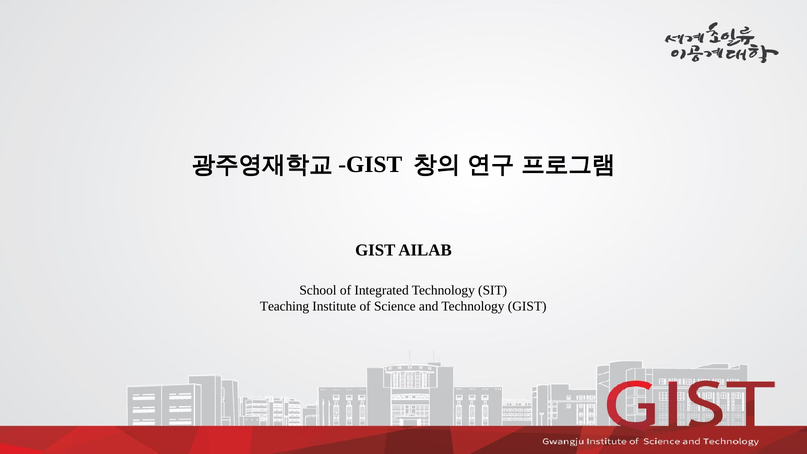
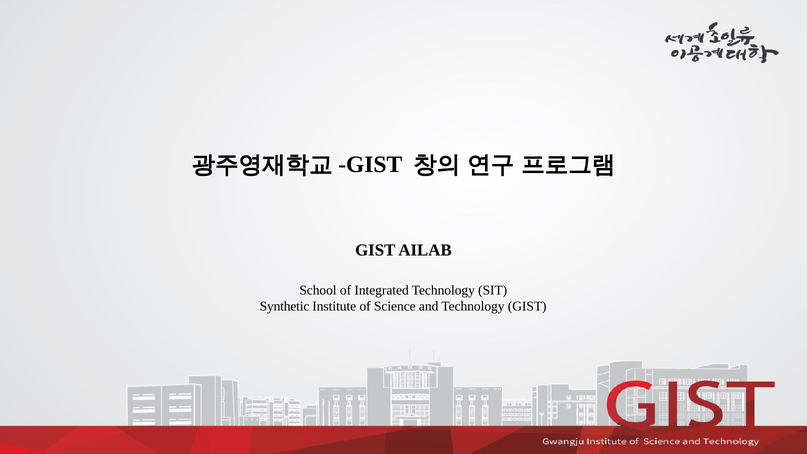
Teaching: Teaching -> Synthetic
